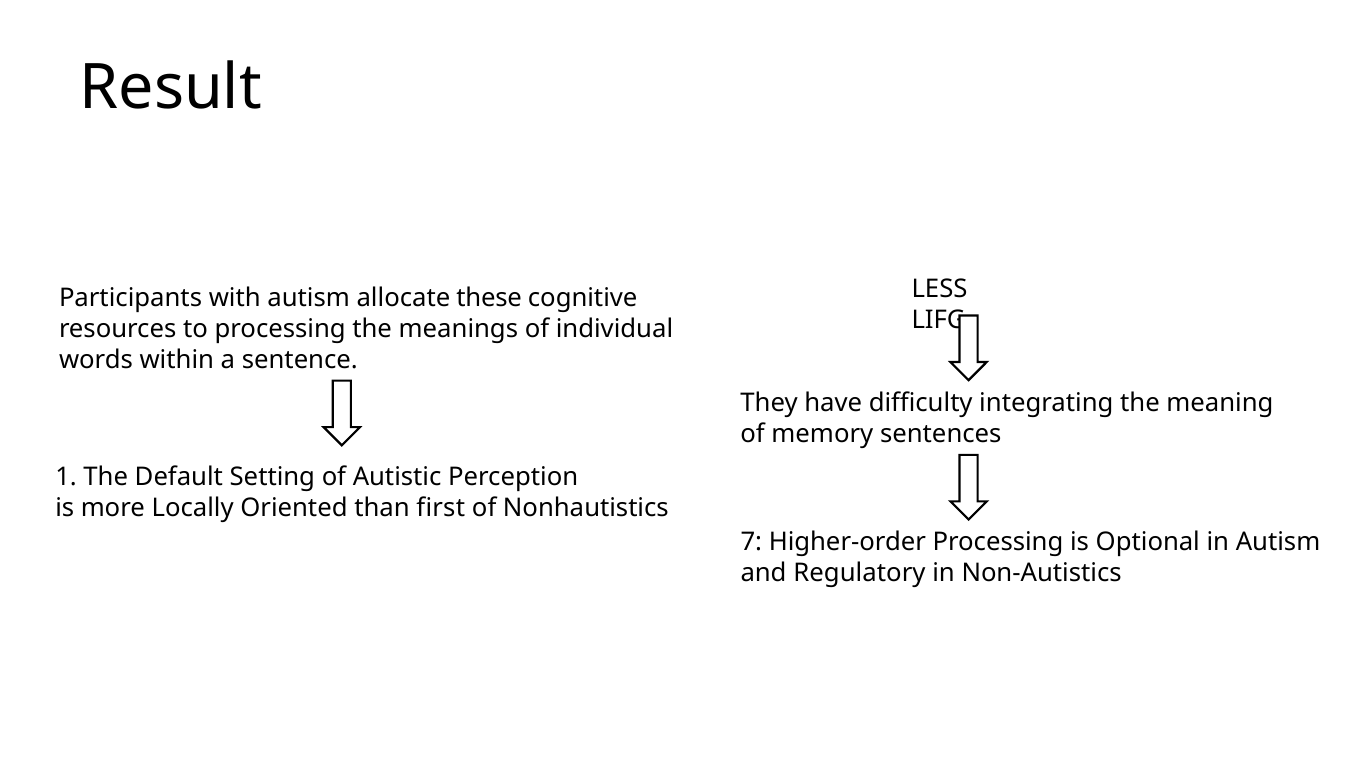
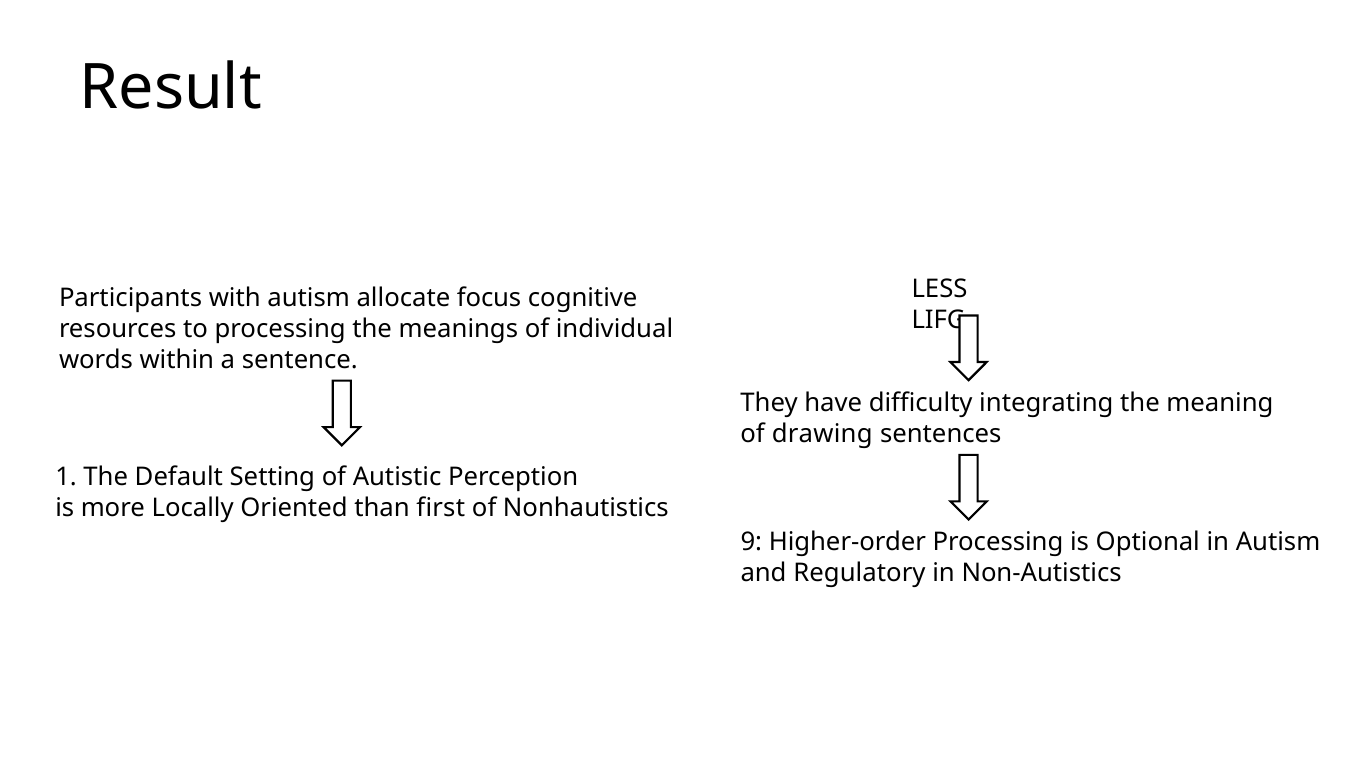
these: these -> focus
memory: memory -> drawing
7: 7 -> 9
